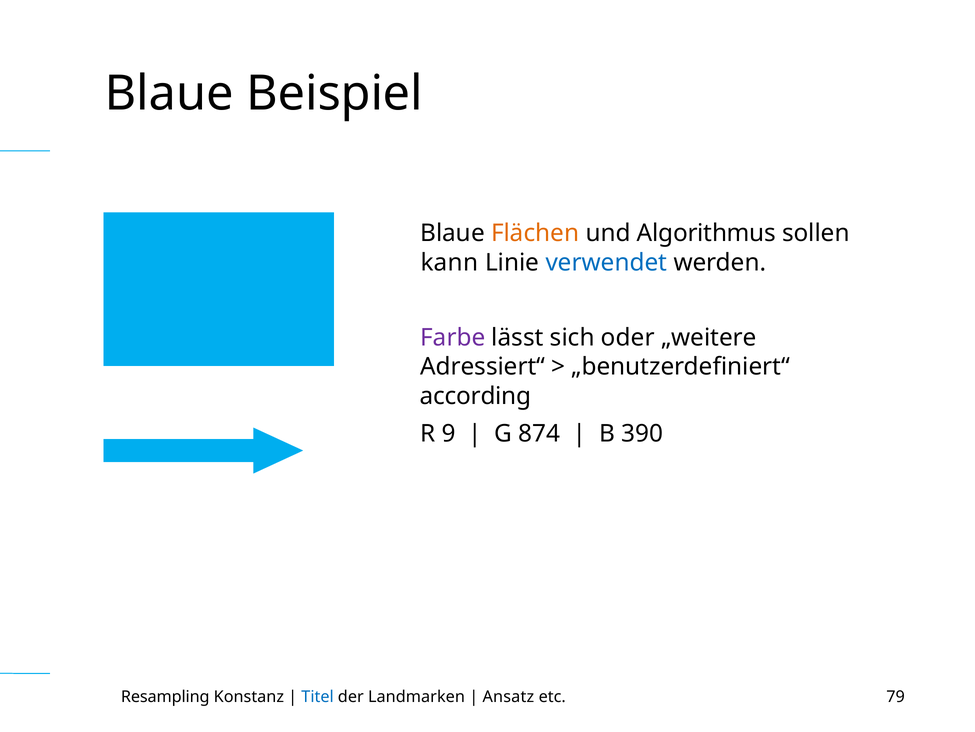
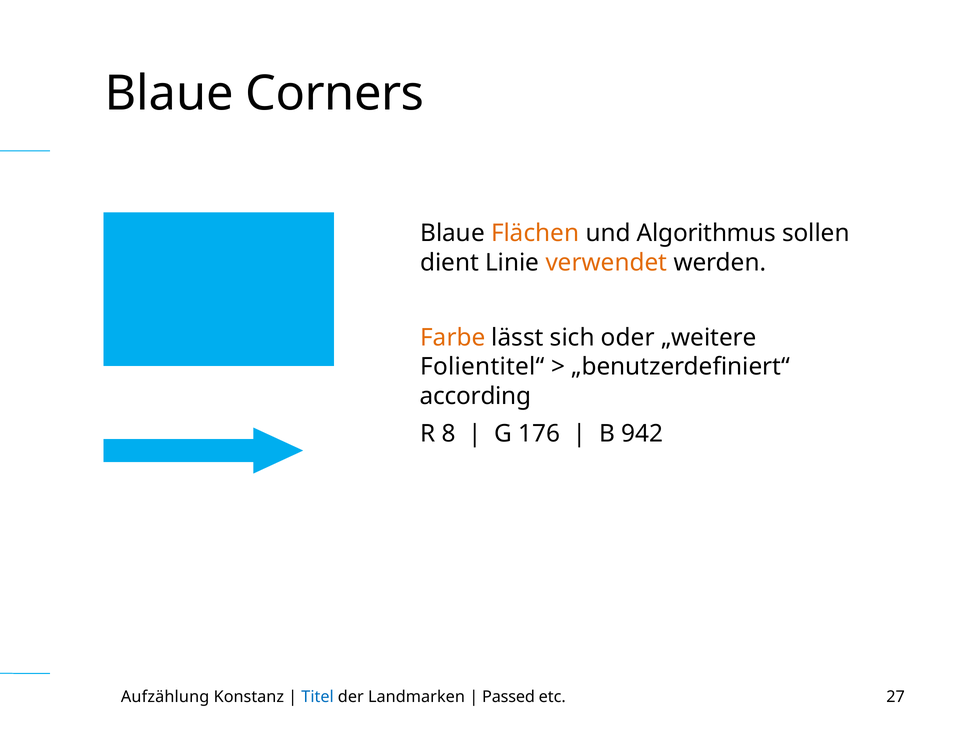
Beispiel: Beispiel -> Corners
kann: kann -> dient
verwendet colour: blue -> orange
Farbe colour: purple -> orange
Adressiert“: Adressiert“ -> Folientitel“
9: 9 -> 8
874: 874 -> 176
390: 390 -> 942
Resampling: Resampling -> Aufzählung
Ansatz: Ansatz -> Passed
79: 79 -> 27
